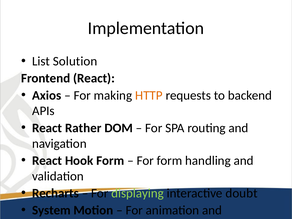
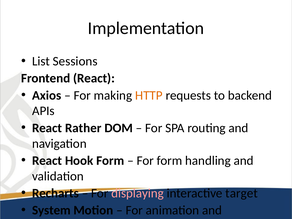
Solution: Solution -> Sessions
displaying colour: light green -> pink
doubt: doubt -> target
